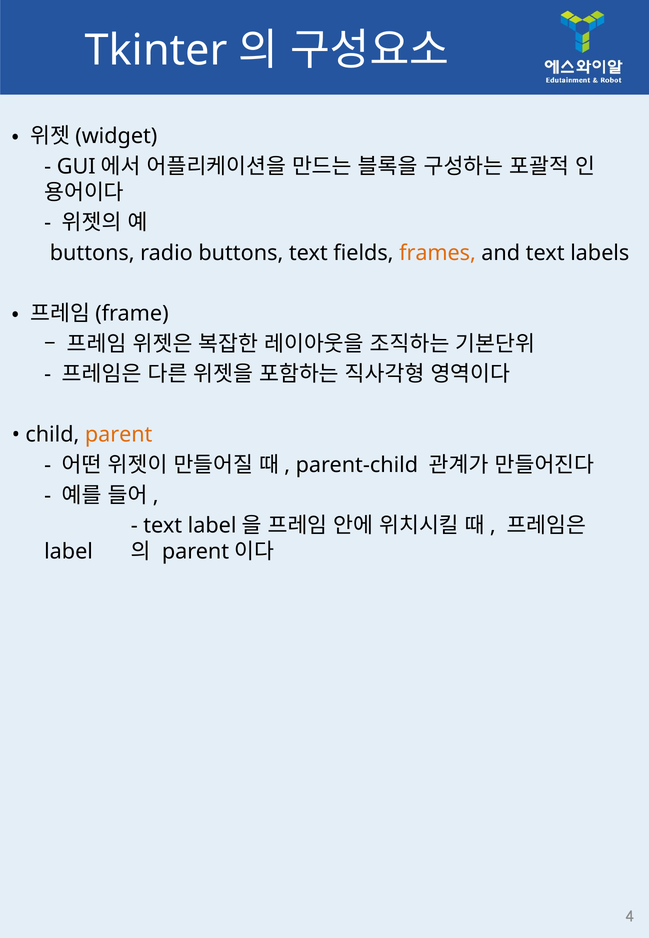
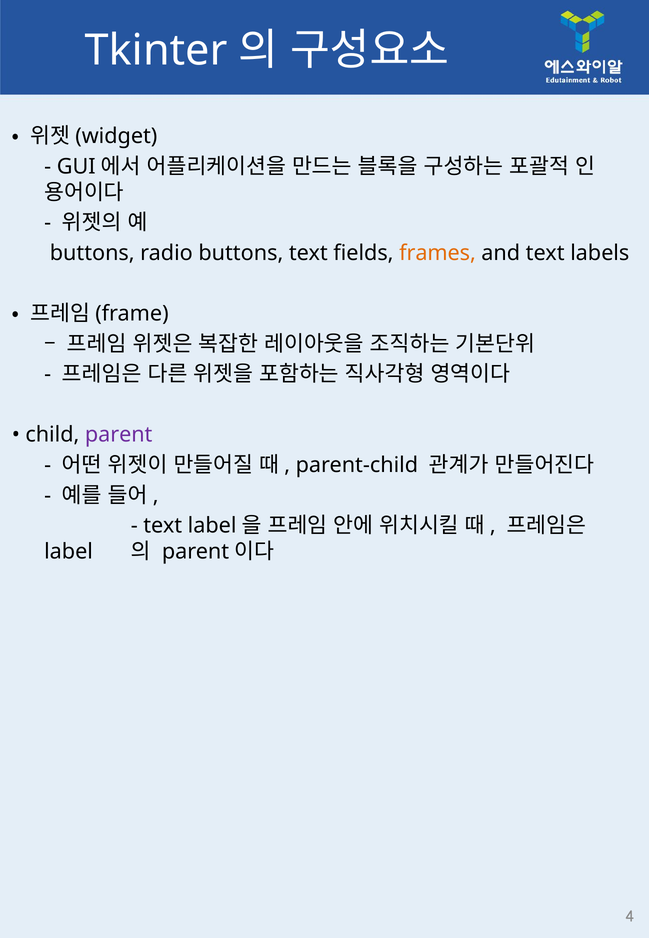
parent colour: orange -> purple
